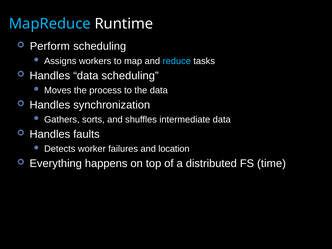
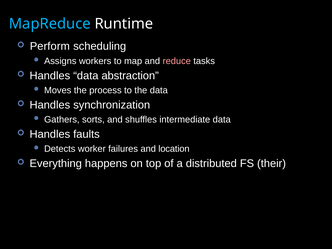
reduce colour: light blue -> pink
data scheduling: scheduling -> abstraction
time: time -> their
